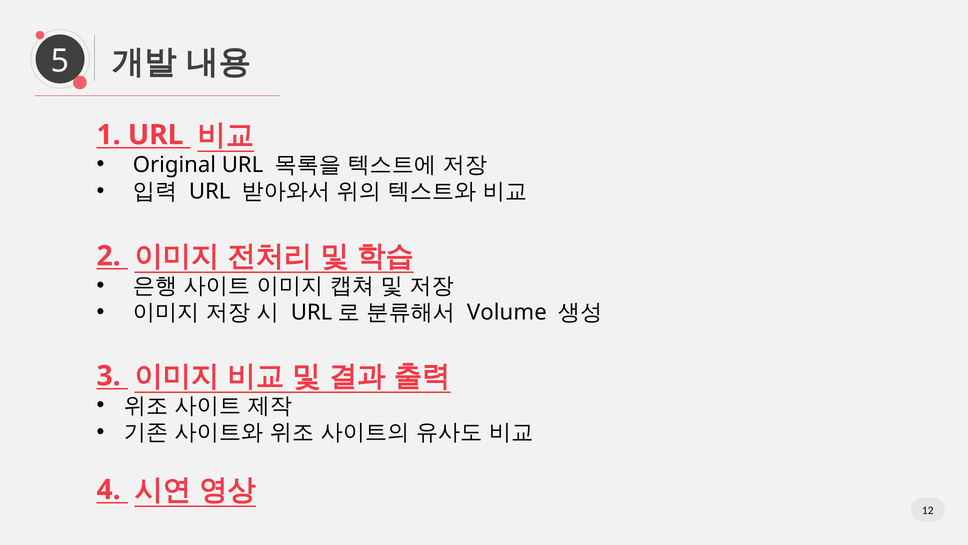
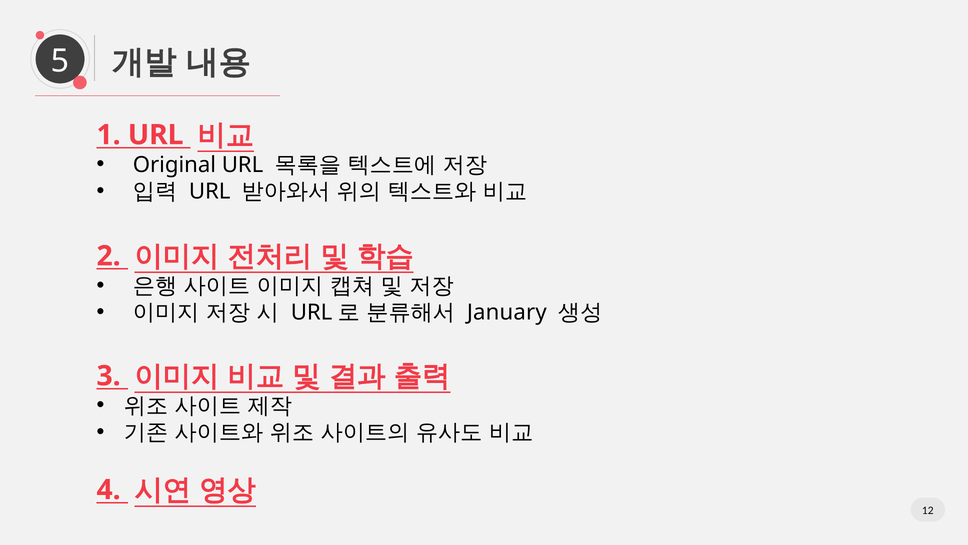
Volume: Volume -> January
